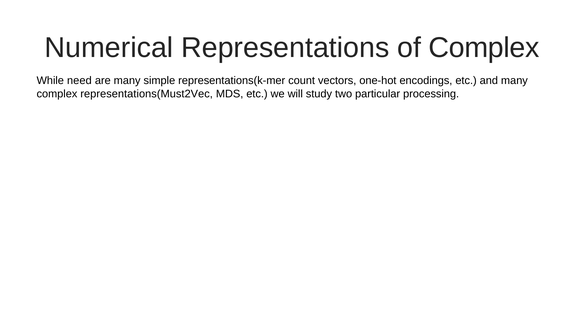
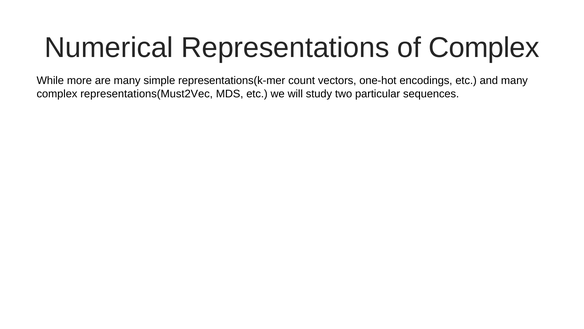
need: need -> more
processing: processing -> sequences
